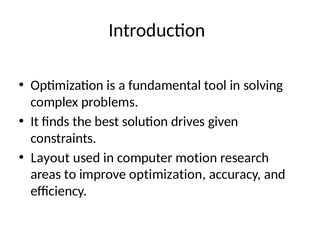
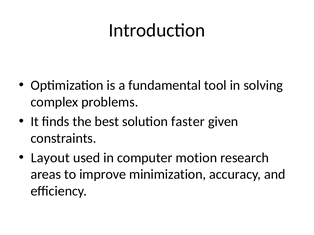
drives: drives -> faster
improve optimization: optimization -> minimization
